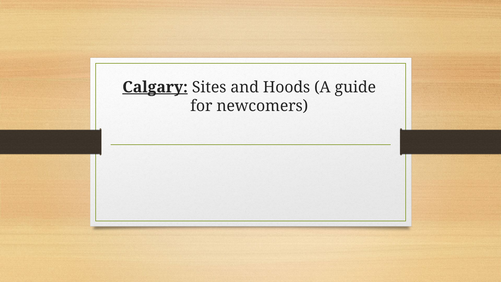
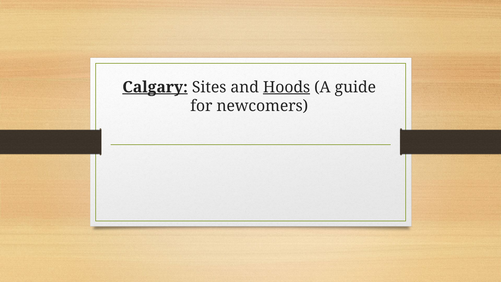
Hoods underline: none -> present
